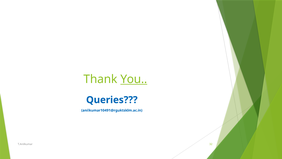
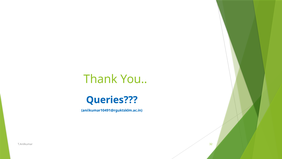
You underline: present -> none
